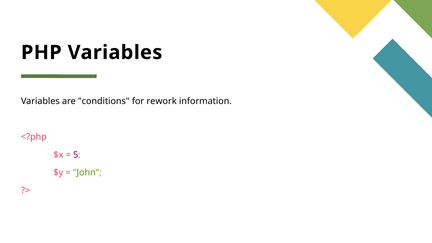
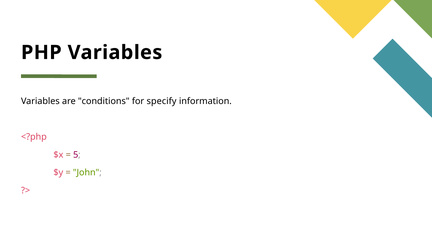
rework: rework -> specify
